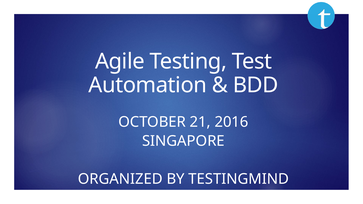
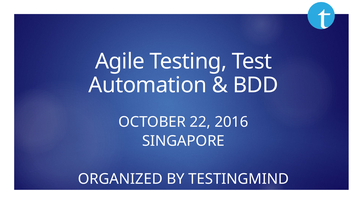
21: 21 -> 22
